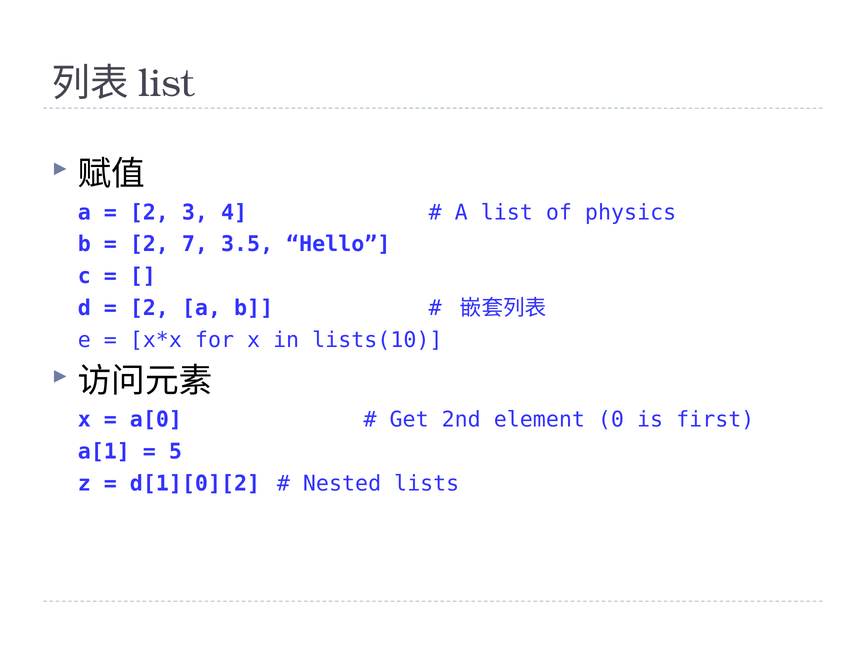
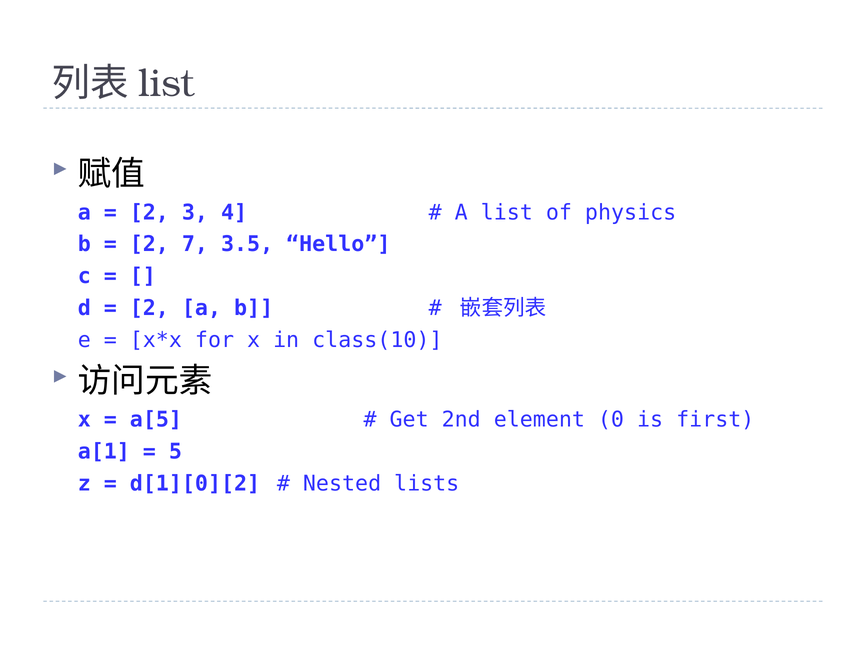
lists(10: lists(10 -> class(10
a[0: a[0 -> a[5
